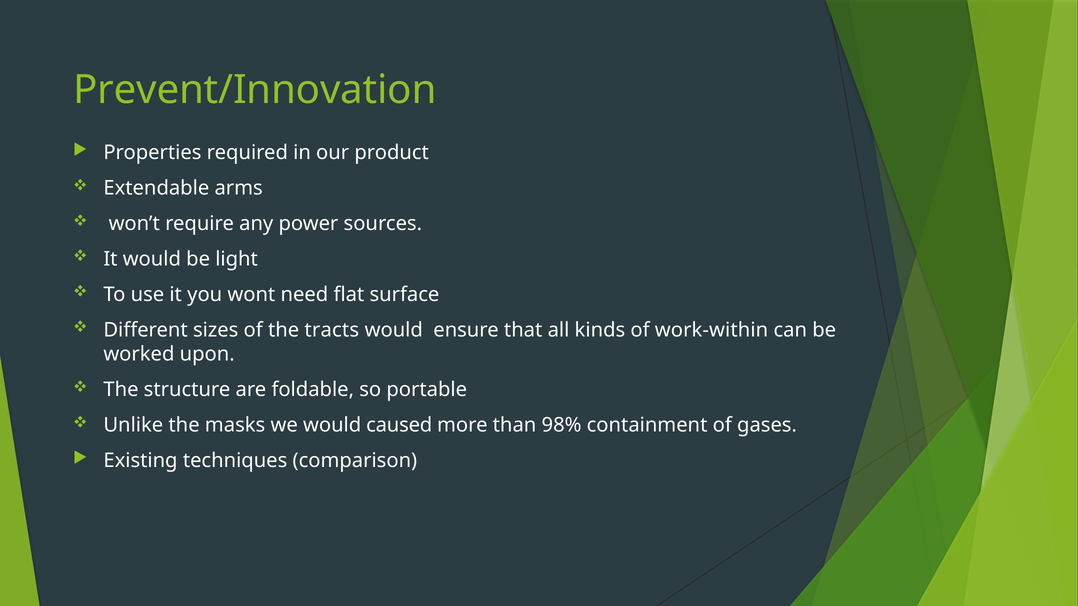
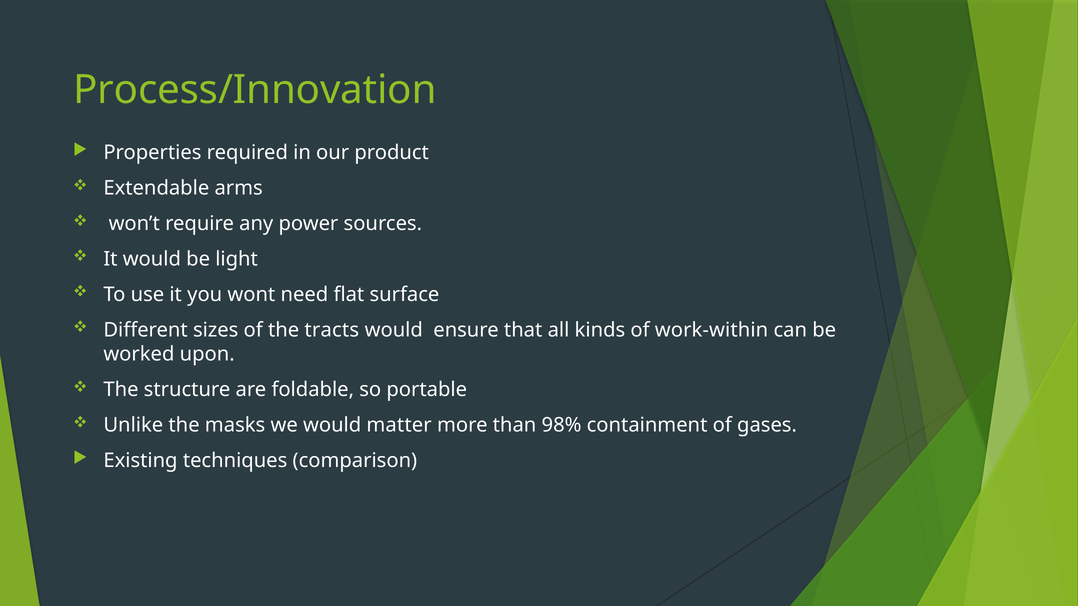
Prevent/Innovation: Prevent/Innovation -> Process/Innovation
caused: caused -> matter
